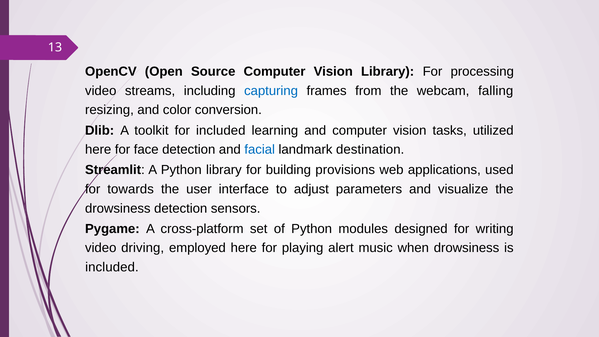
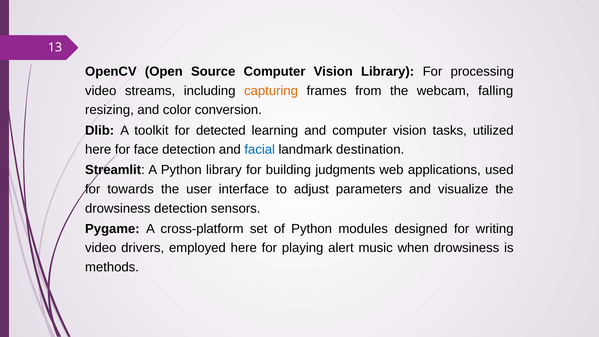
capturing colour: blue -> orange
for included: included -> detected
provisions: provisions -> judgments
driving: driving -> drivers
included at (112, 267): included -> methods
